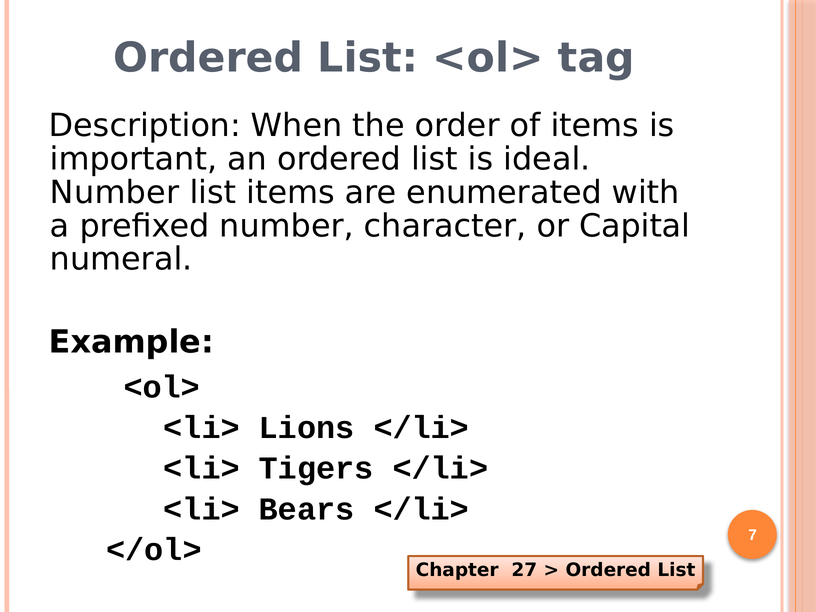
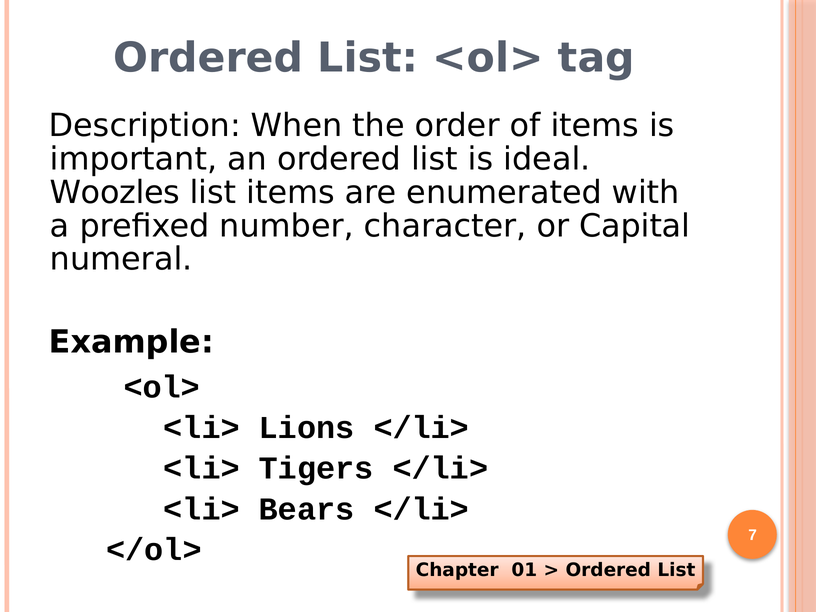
Number at (115, 193): Number -> Woozles
27: 27 -> 01
